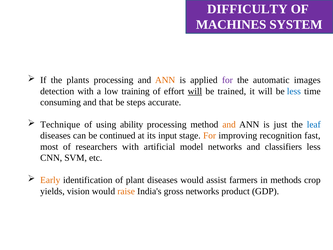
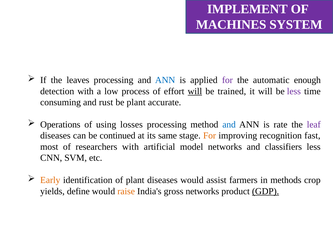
DIFFICULTY: DIFFICULTY -> IMPLEMENT
plants: plants -> leaves
ANN at (165, 80) colour: orange -> blue
images: images -> enough
training: training -> process
less at (294, 91) colour: blue -> purple
that: that -> rust
be steps: steps -> plant
Technique: Technique -> Operations
ability: ability -> losses
and at (229, 124) colour: orange -> blue
just: just -> rate
leaf colour: blue -> purple
input: input -> same
vision: vision -> define
GDP underline: none -> present
